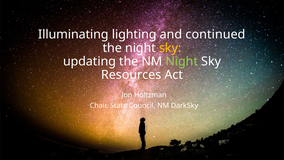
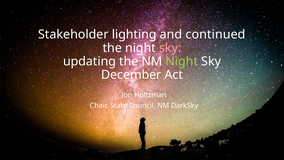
Illuminating: Illuminating -> Stakeholder
sky at (170, 48) colour: yellow -> pink
Resources: Resources -> December
